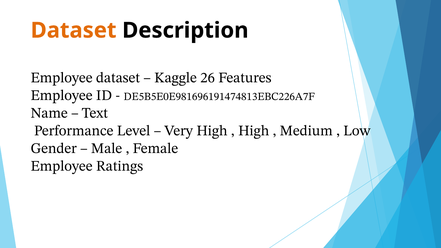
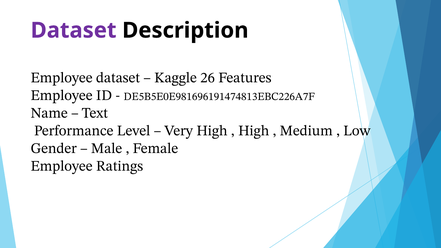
Dataset at (74, 30) colour: orange -> purple
